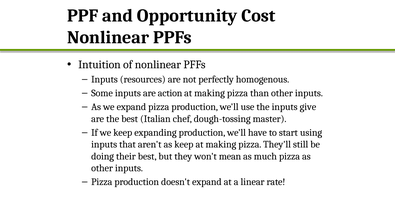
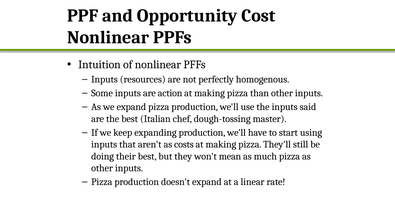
give: give -> said
as keep: keep -> costs
